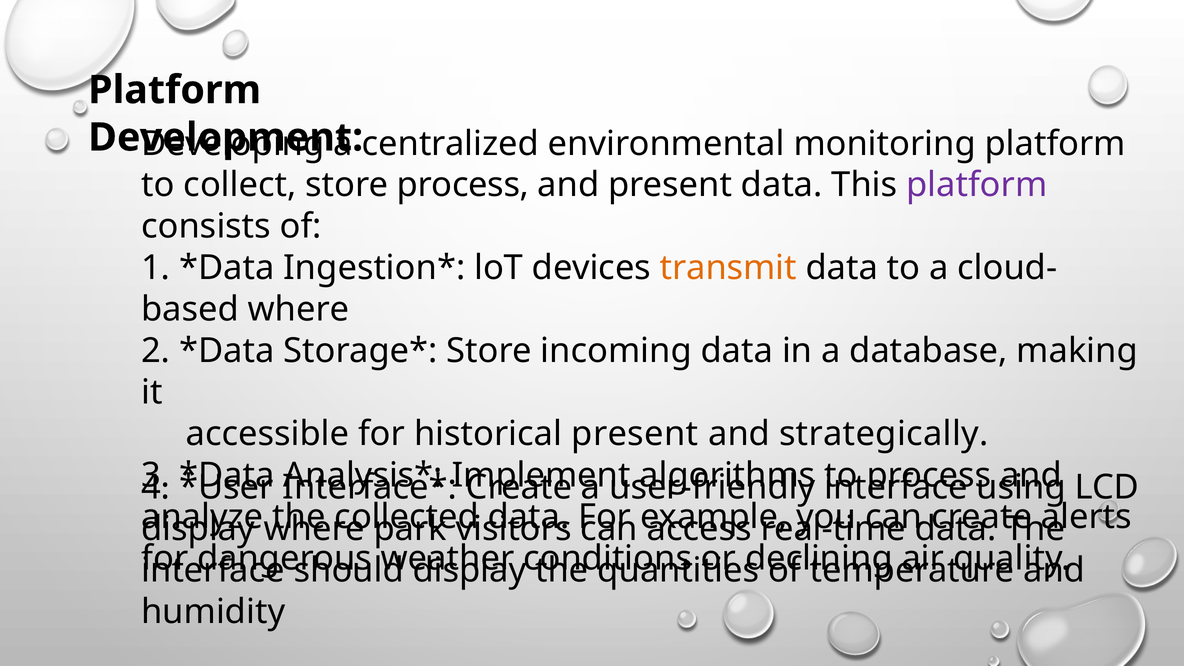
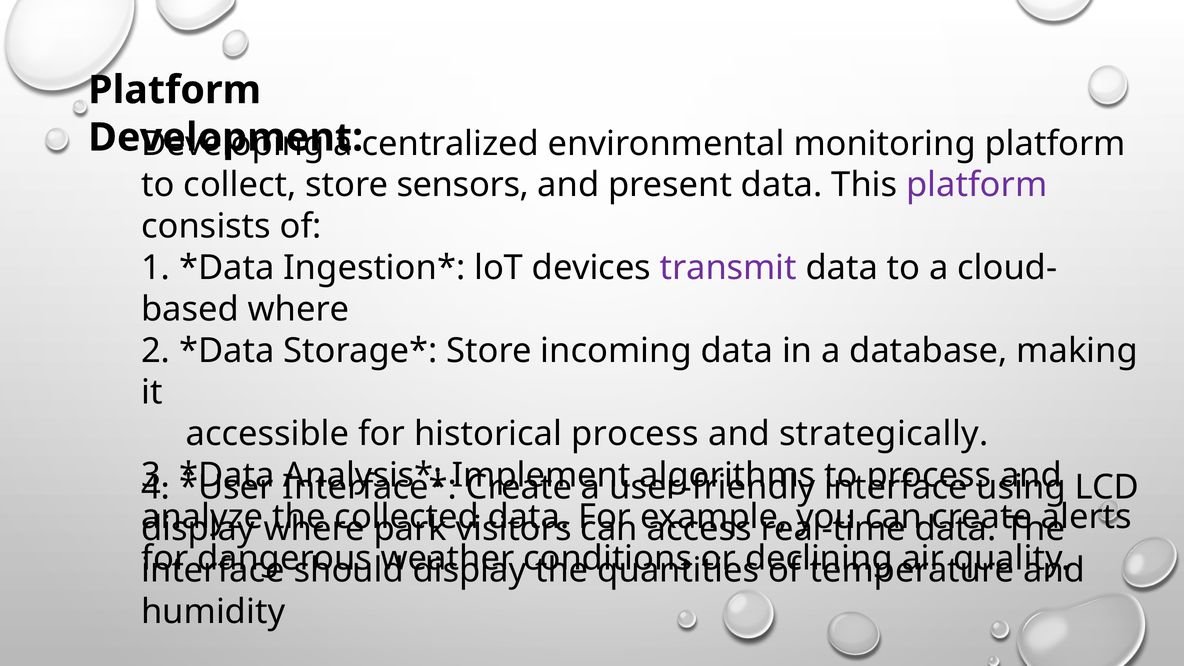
store process: process -> sensors
transmit colour: orange -> purple
historical present: present -> process
